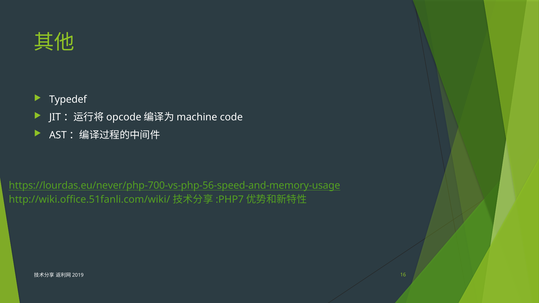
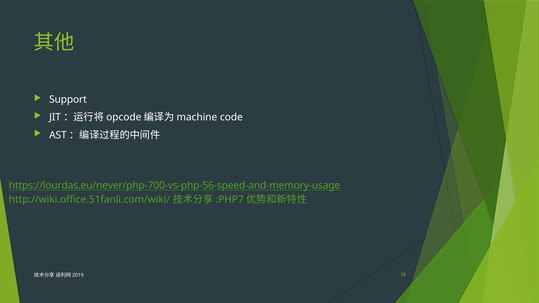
Typedef: Typedef -> Support
